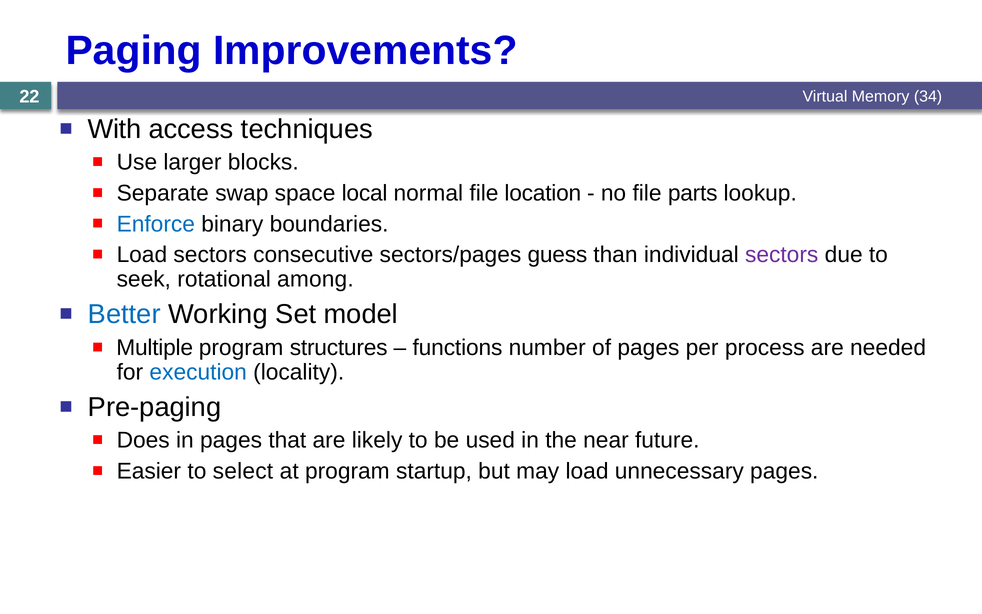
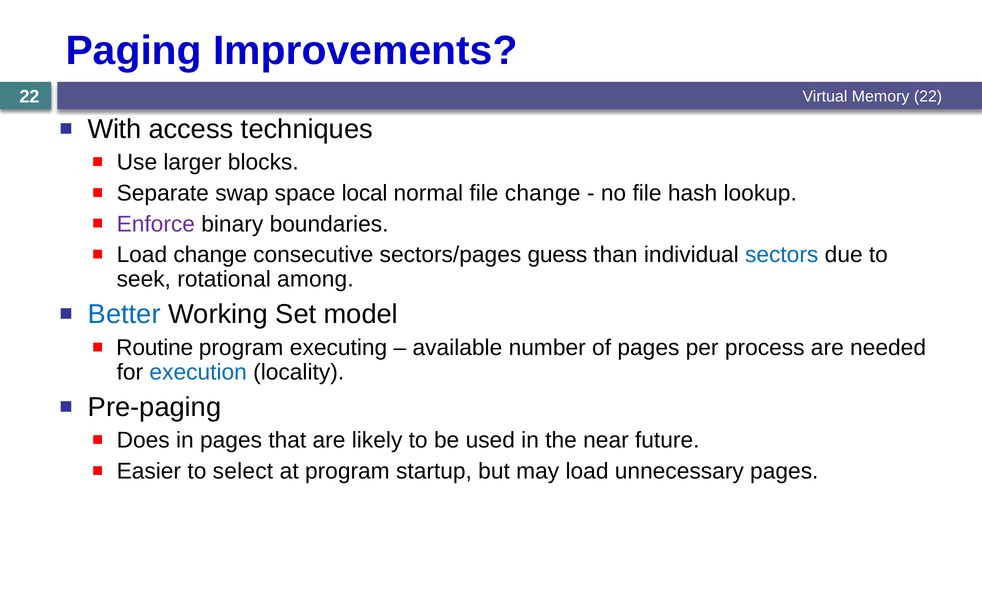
Memory 34: 34 -> 22
file location: location -> change
parts: parts -> hash
Enforce colour: blue -> purple
Load sectors: sectors -> change
sectors at (782, 255) colour: purple -> blue
Multiple: Multiple -> Routine
structures: structures -> executing
functions: functions -> available
